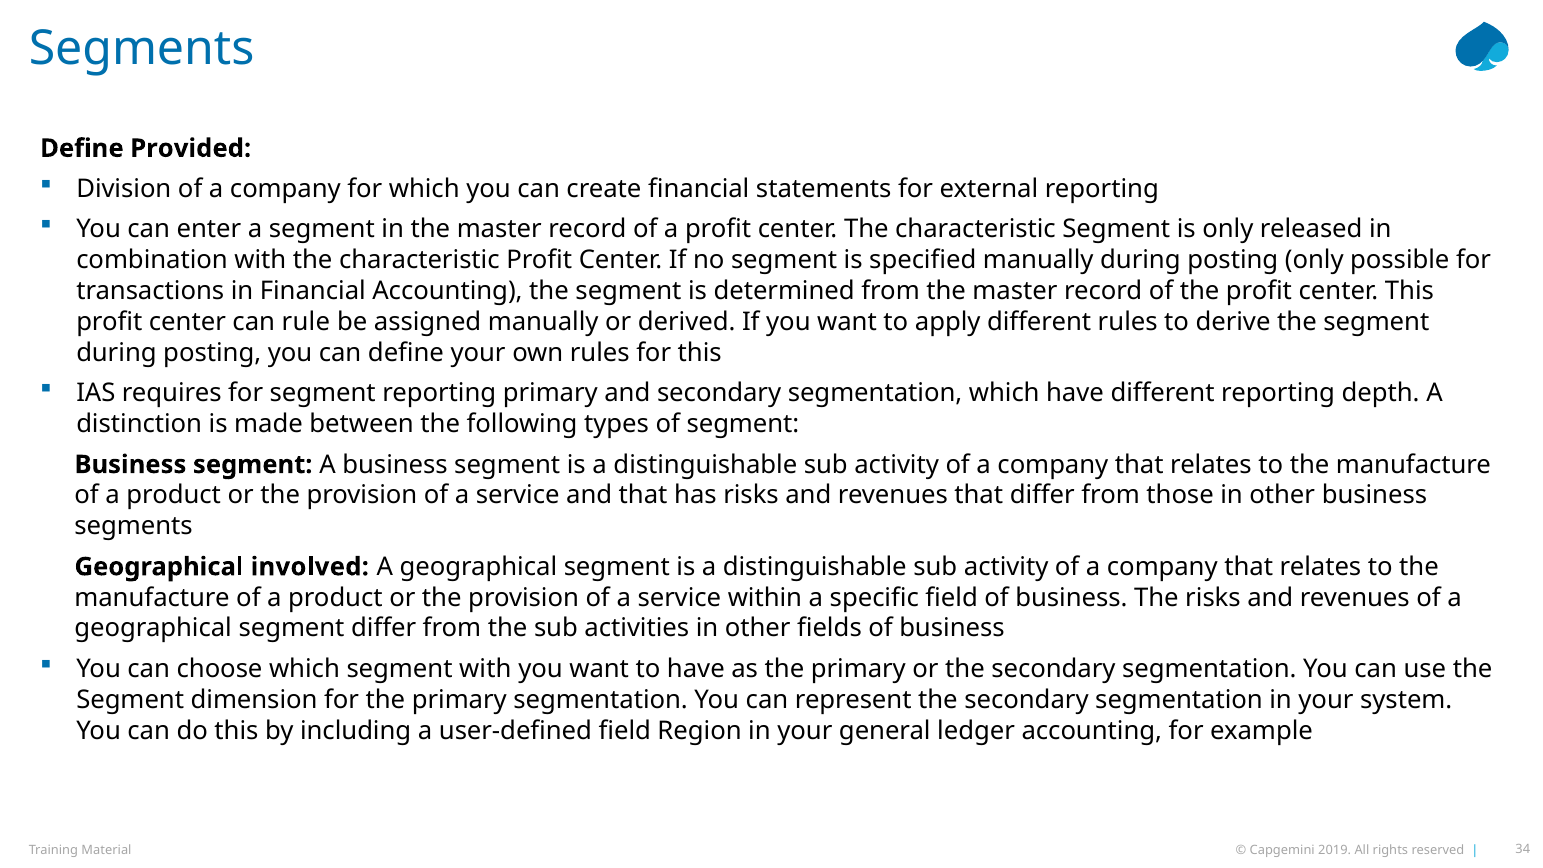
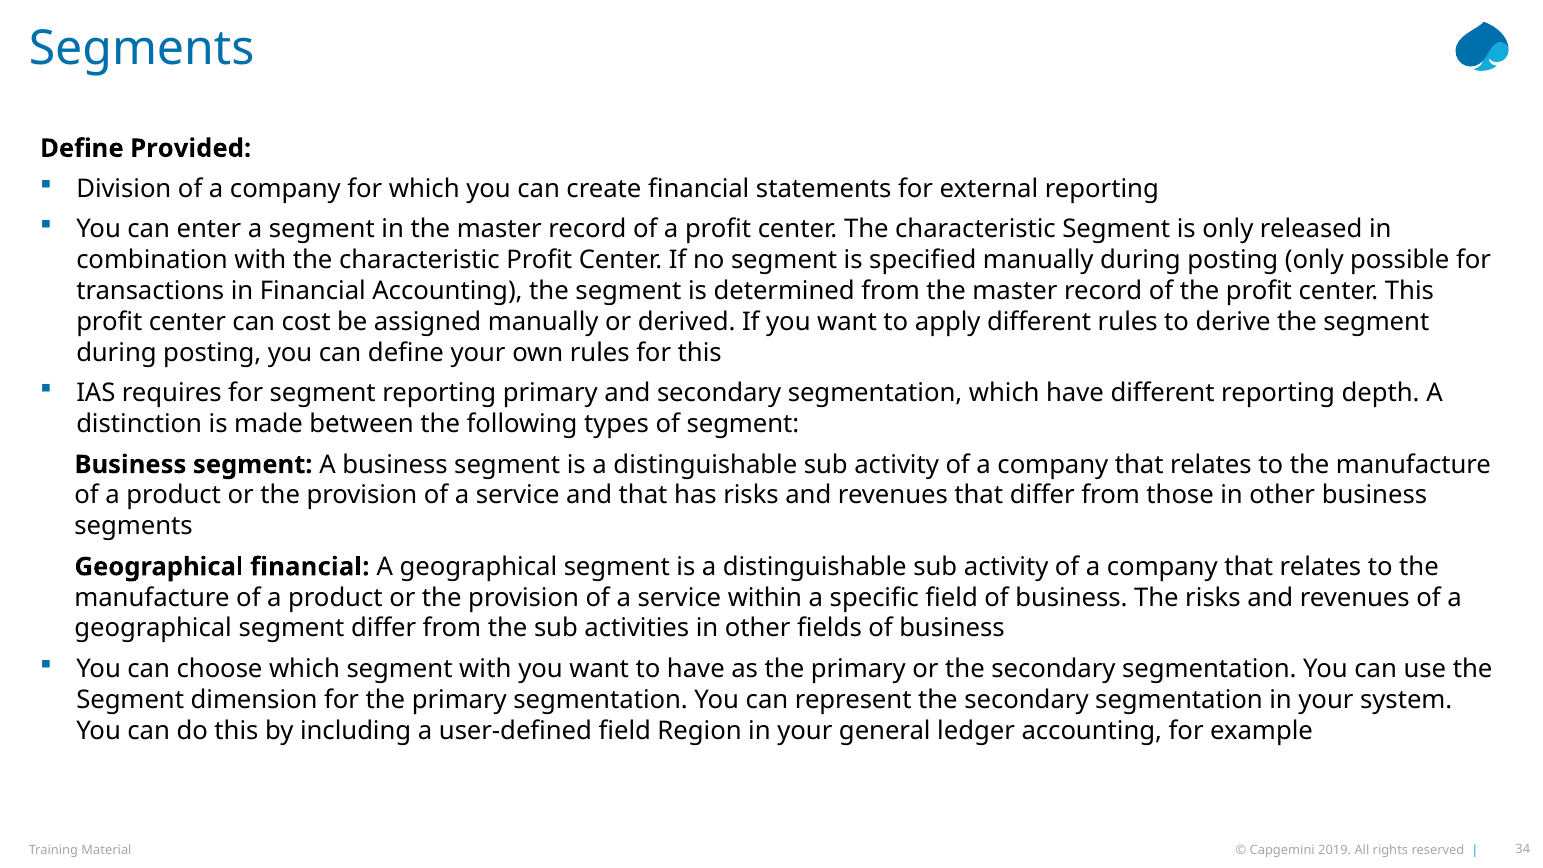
rule: rule -> cost
Geographical involved: involved -> financial
